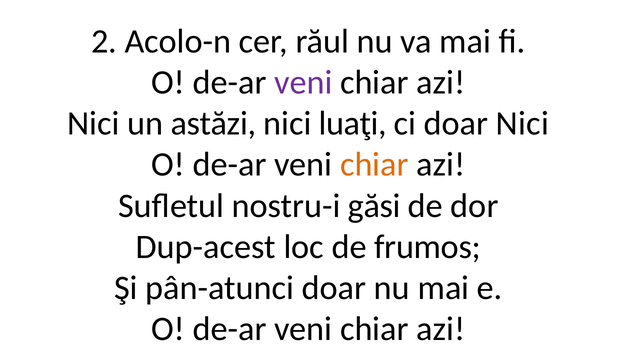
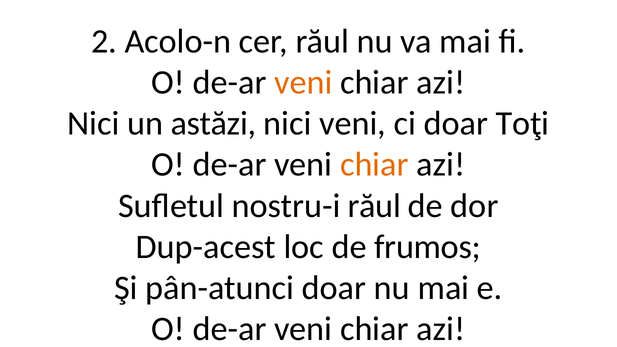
veni at (303, 82) colour: purple -> orange
nici luaţi: luaţi -> veni
doar Nici: Nici -> Toţi
nostru-i găsi: găsi -> răul
